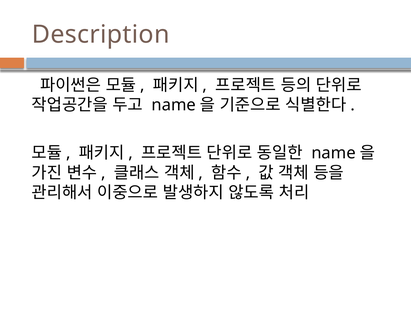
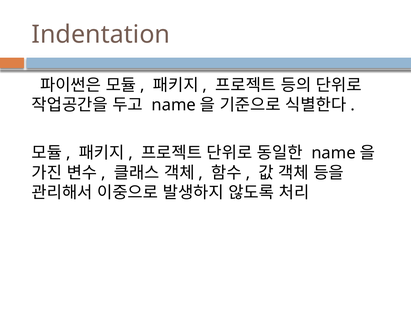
Description: Description -> Indentation
